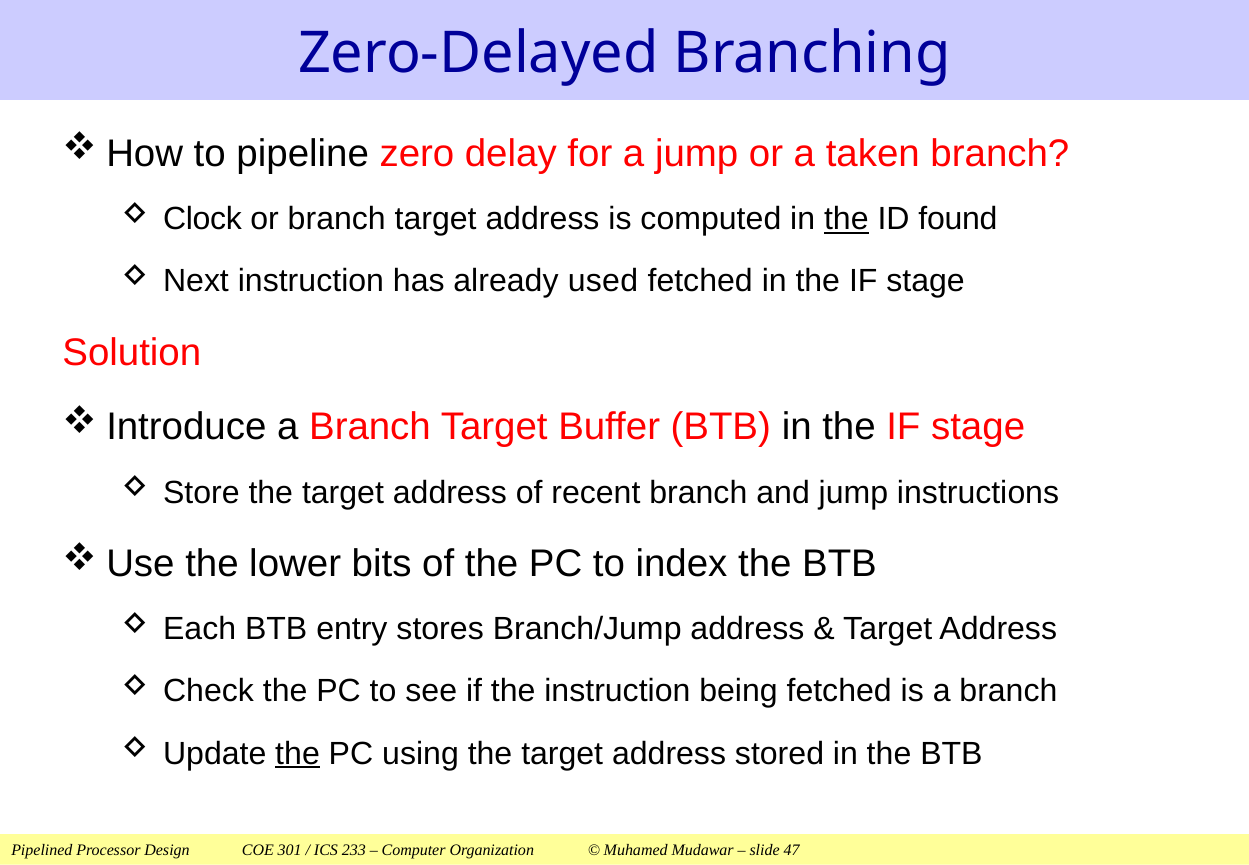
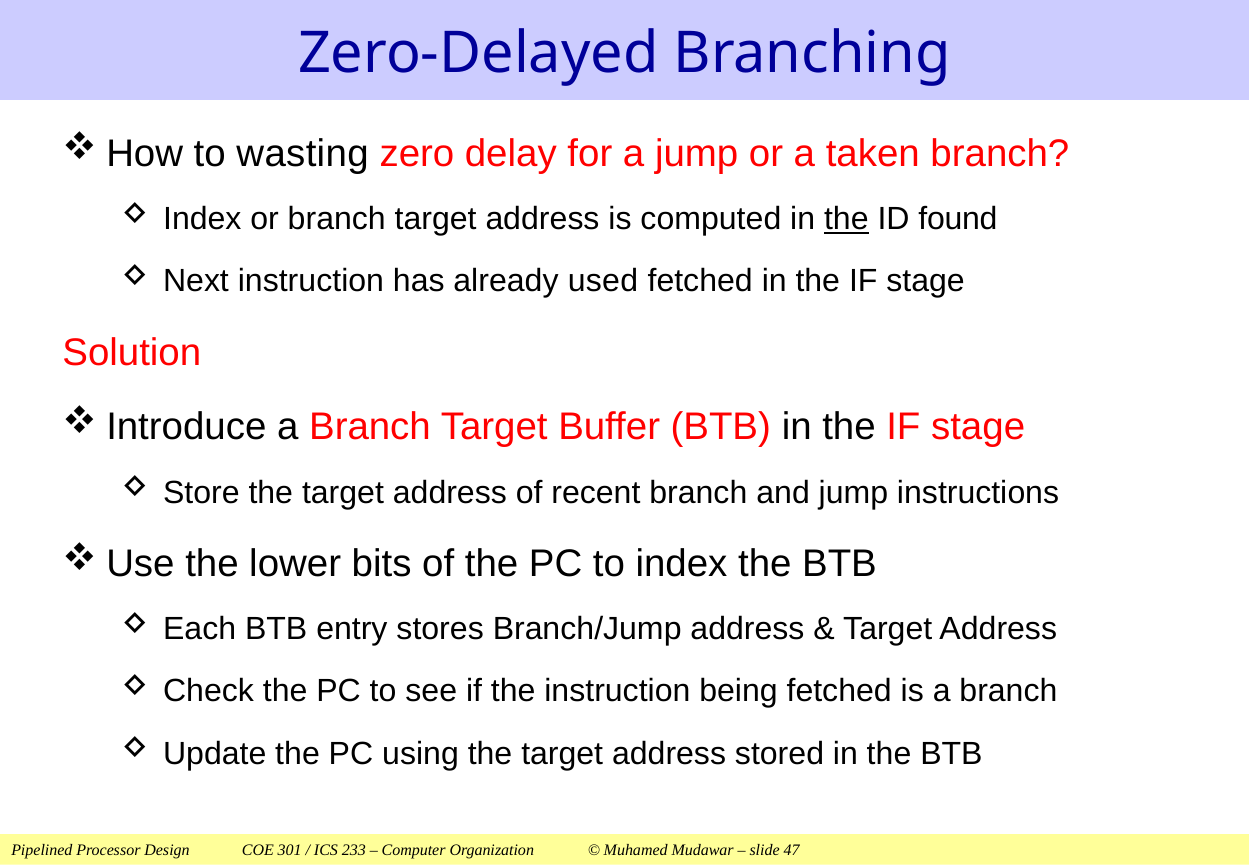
pipeline: pipeline -> wasting
Clock at (202, 219): Clock -> Index
the at (298, 753) underline: present -> none
